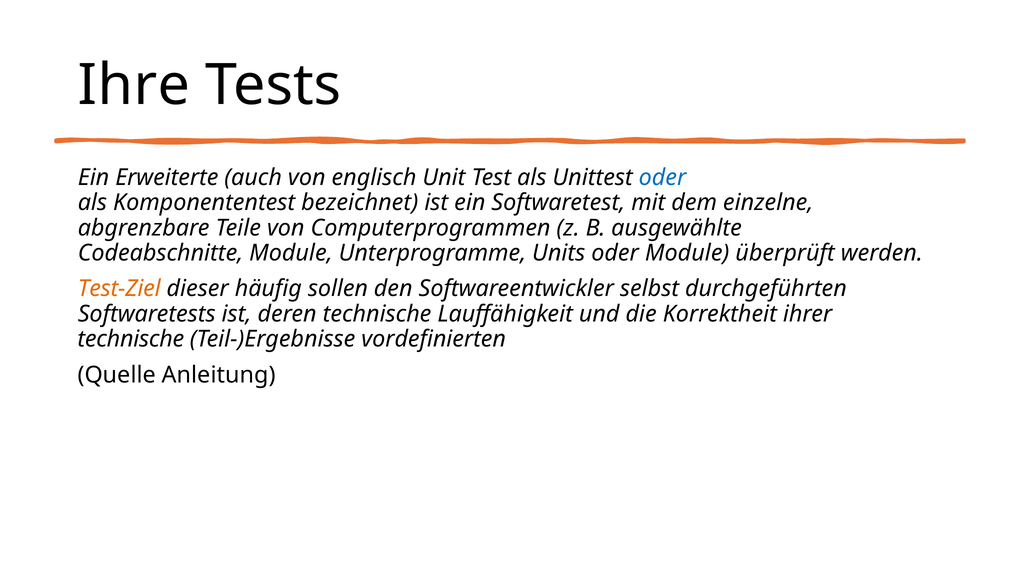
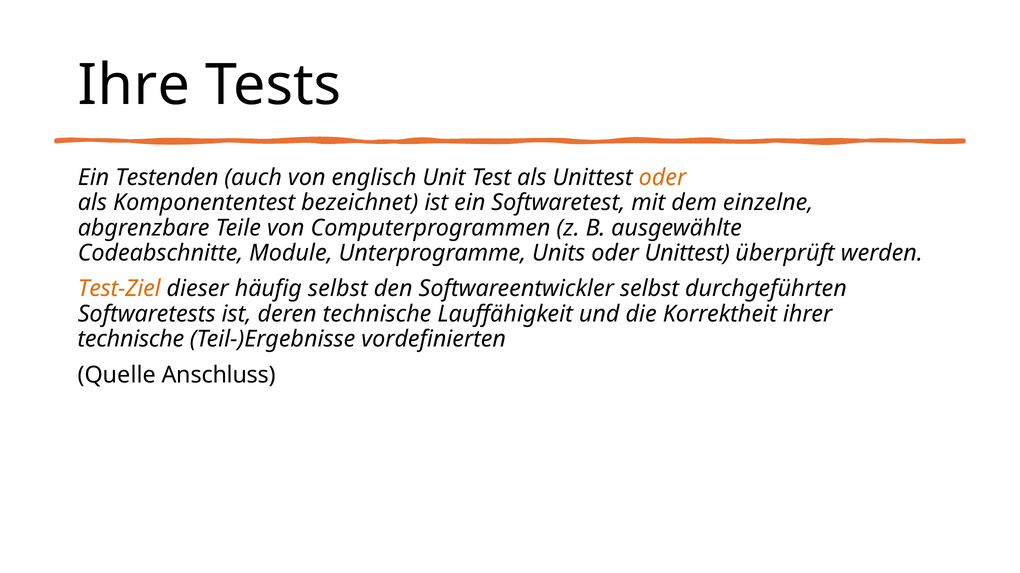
Erweiterte: Erweiterte -> Testenden
oder at (662, 178) colour: blue -> orange
oder Module: Module -> Unittest
häufig sollen: sollen -> selbst
Anleitung: Anleitung -> Anschluss
